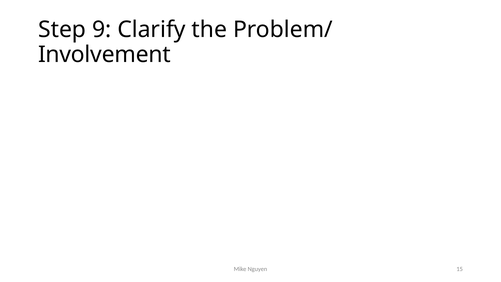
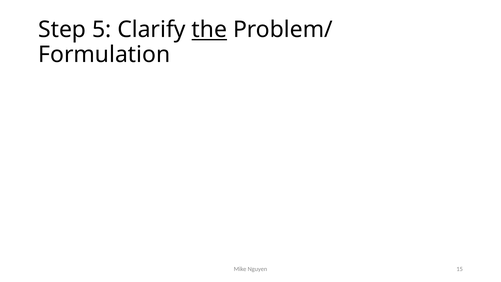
9: 9 -> 5
the underline: none -> present
Involvement: Involvement -> Formulation
